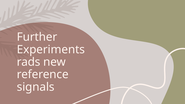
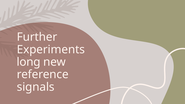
rads: rads -> long
